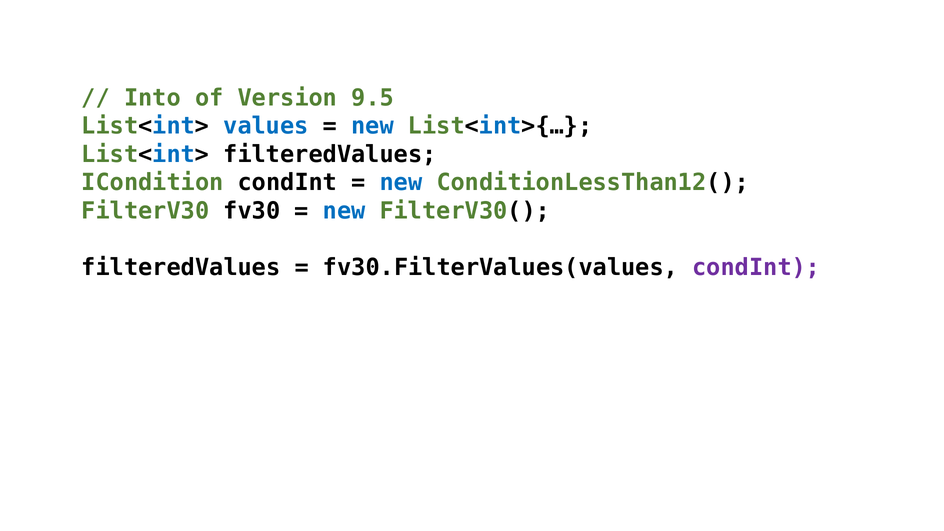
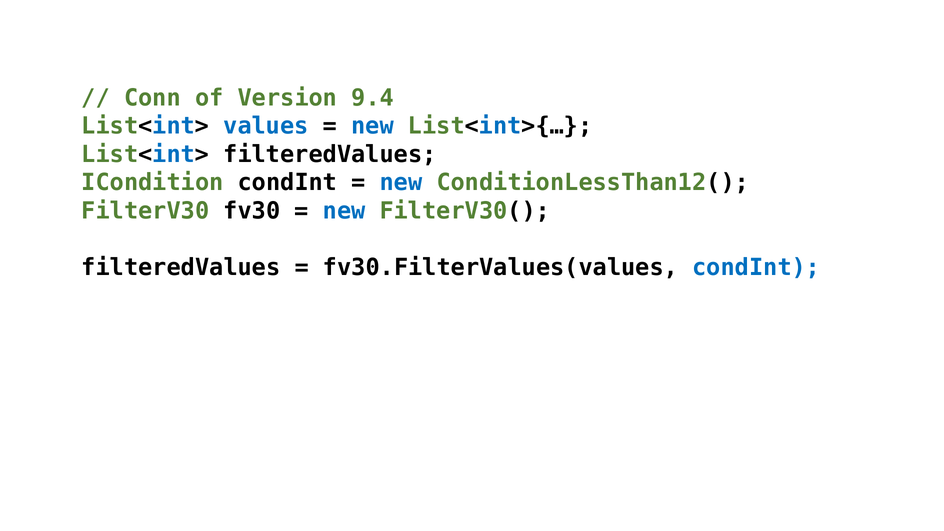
Into: Into -> Conn
9.5: 9.5 -> 9.4
condInt at (756, 268) colour: purple -> blue
